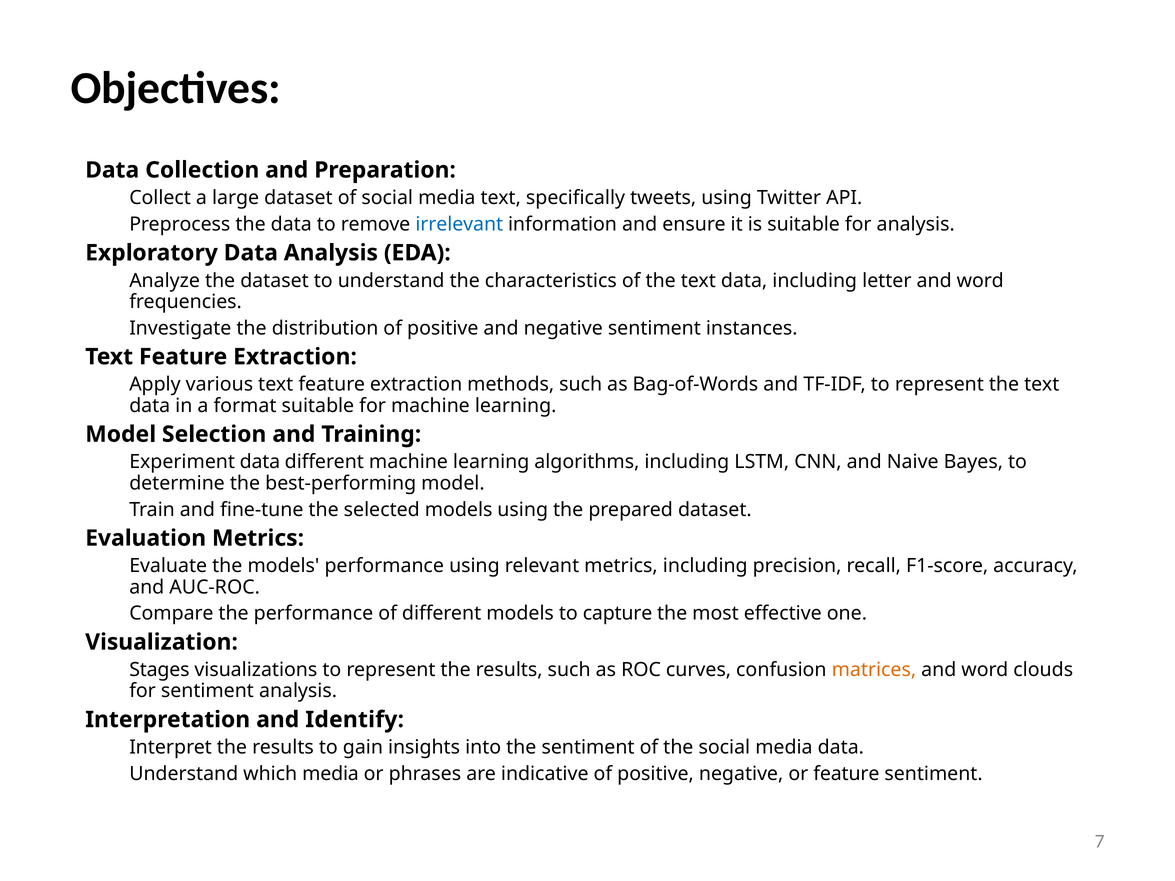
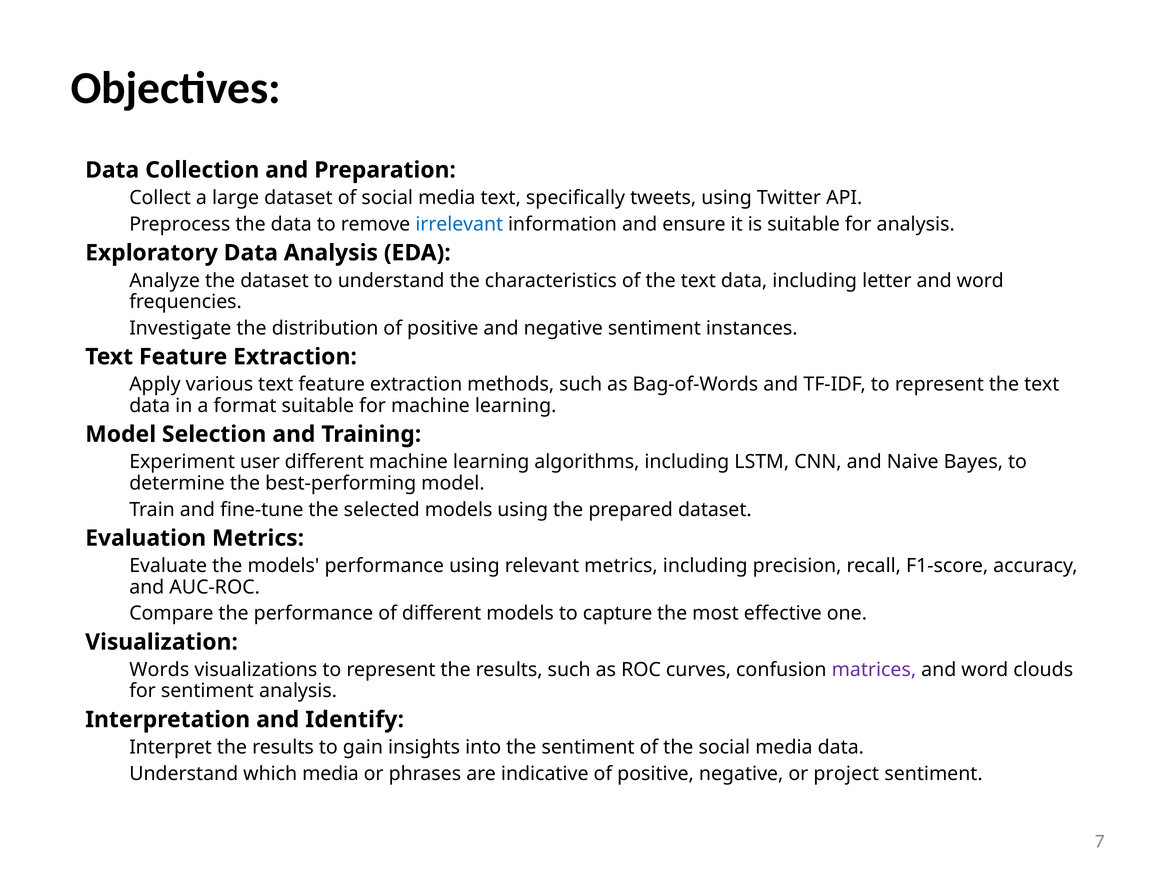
Experiment data: data -> user
Stages: Stages -> Words
matrices colour: orange -> purple
or feature: feature -> project
